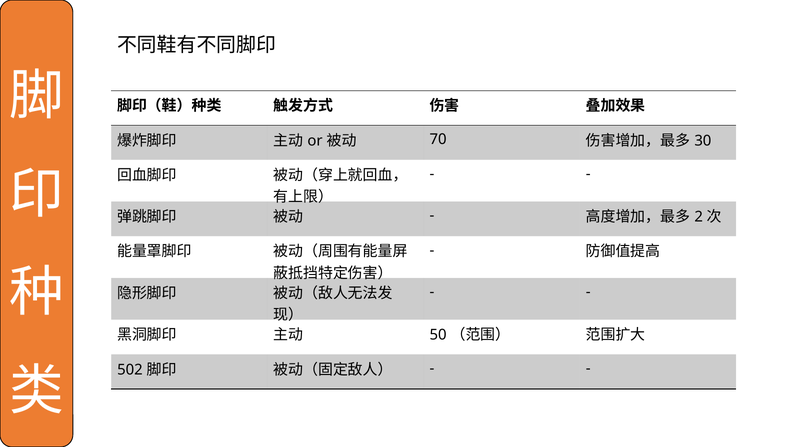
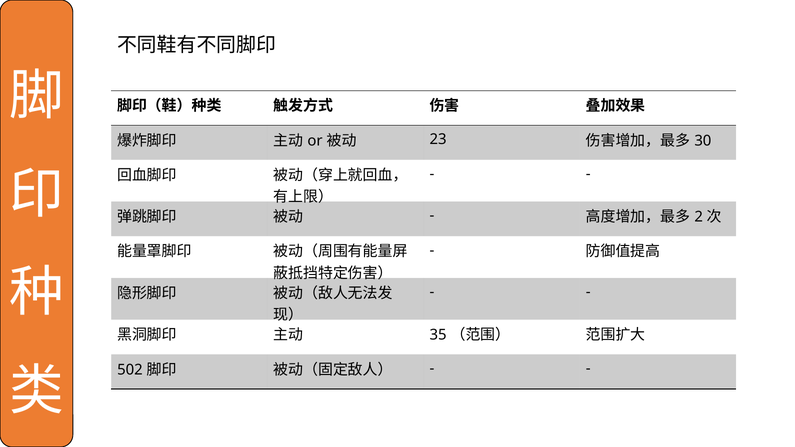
70: 70 -> 23
50: 50 -> 35
